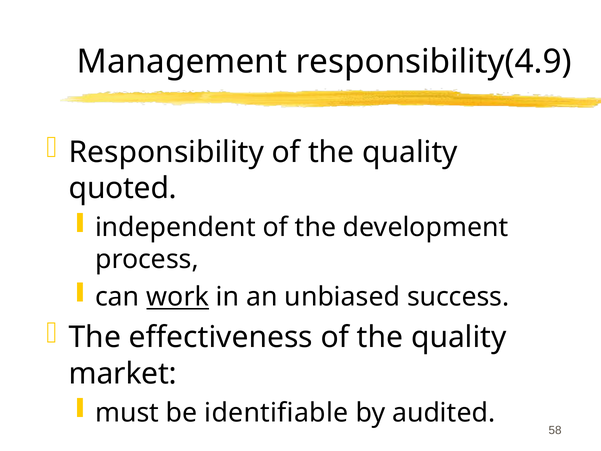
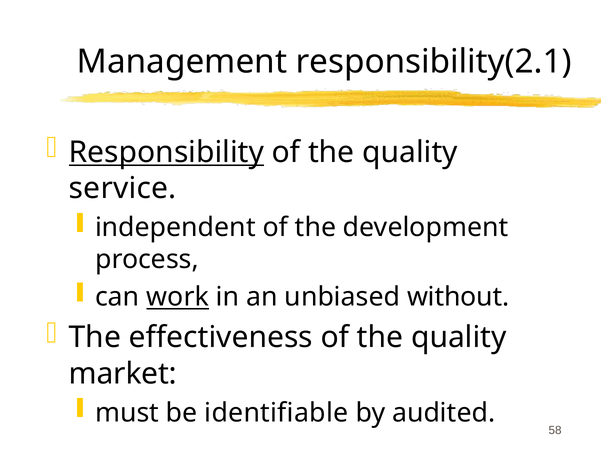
responsibility(4.9: responsibility(4.9 -> responsibility(2.1
Responsibility underline: none -> present
quoted: quoted -> service
success: success -> without
